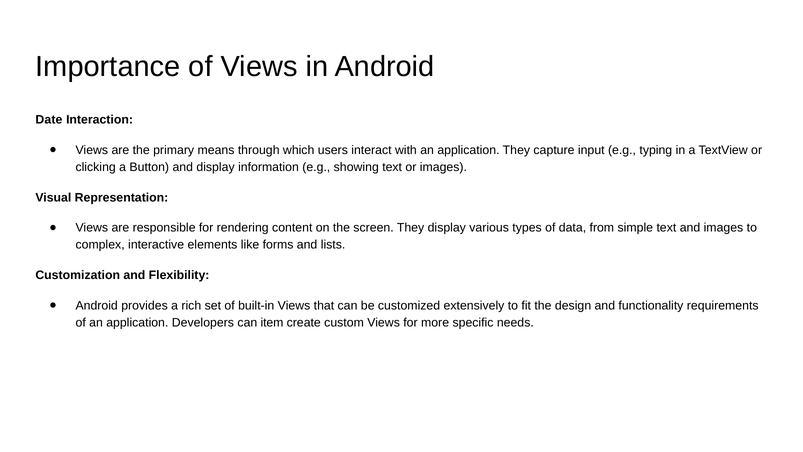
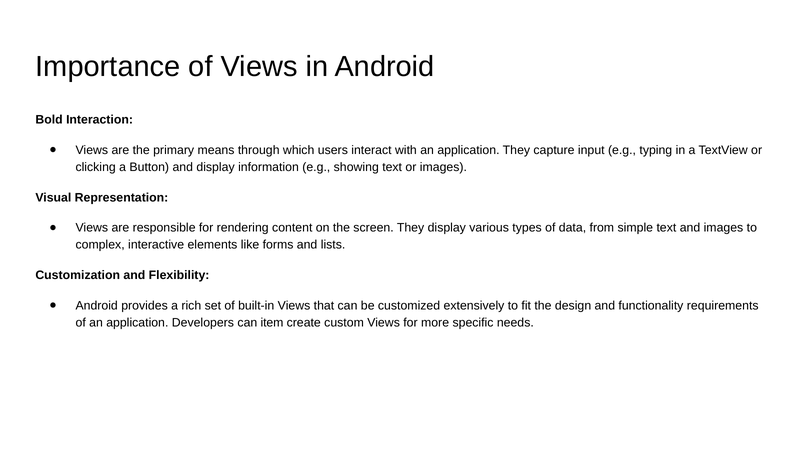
Date: Date -> Bold
